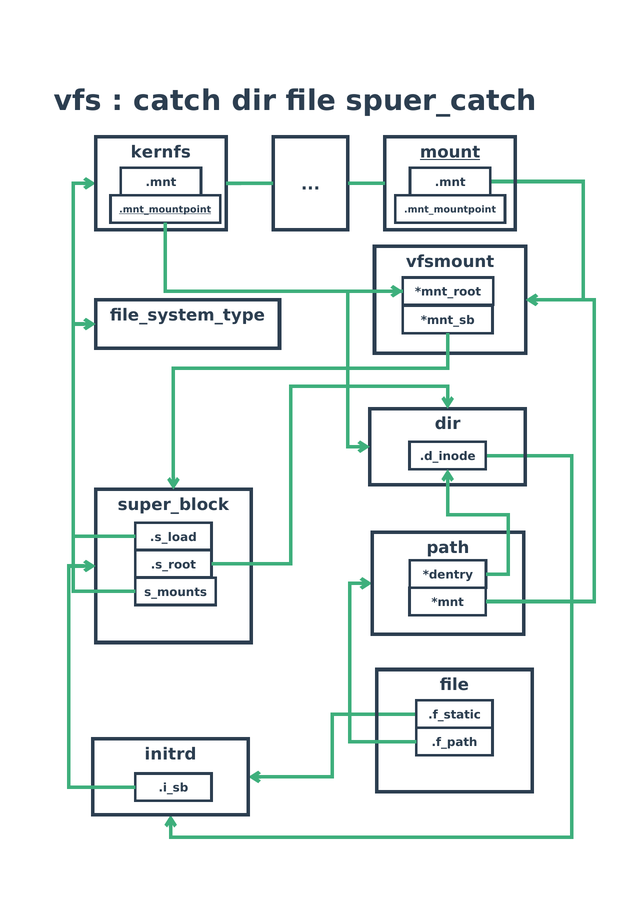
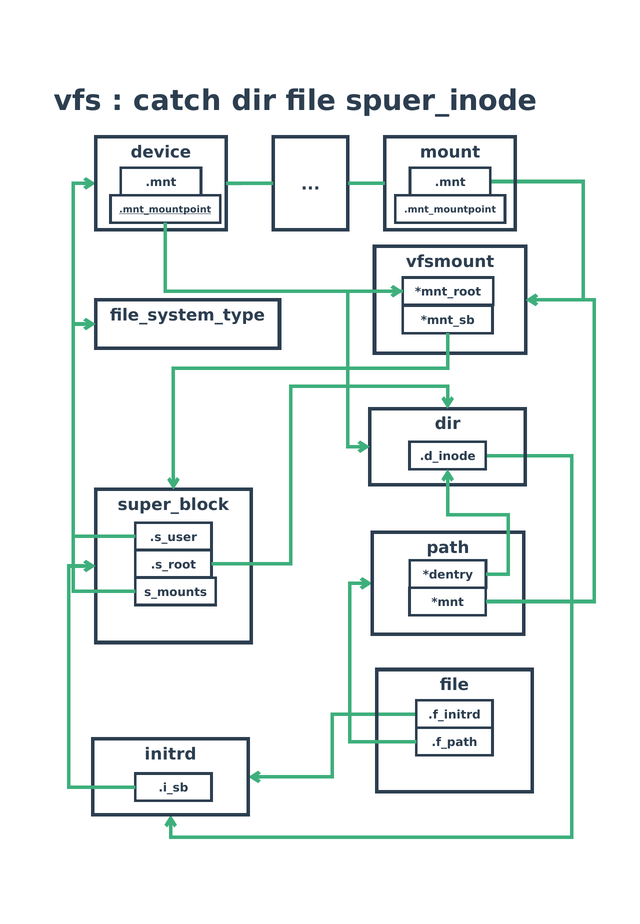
spuer_catch: spuer_catch -> spuer_inode
kernfs: kernfs -> device
mount underline: present -> none
.s_load: .s_load -> .s_user
.f_static: .f_static -> .f_initrd
